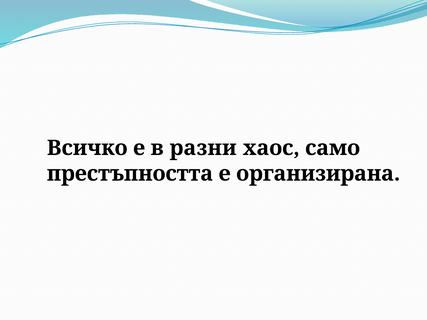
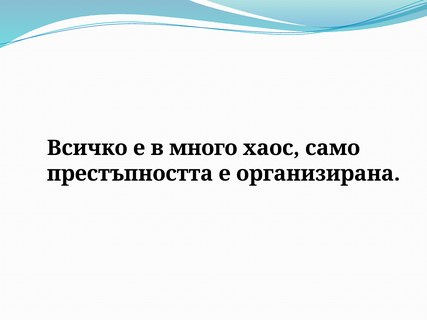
разни: разни -> много
